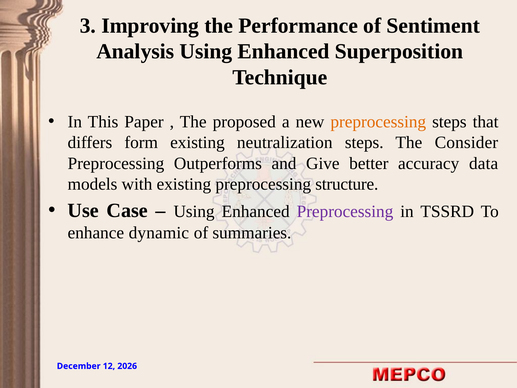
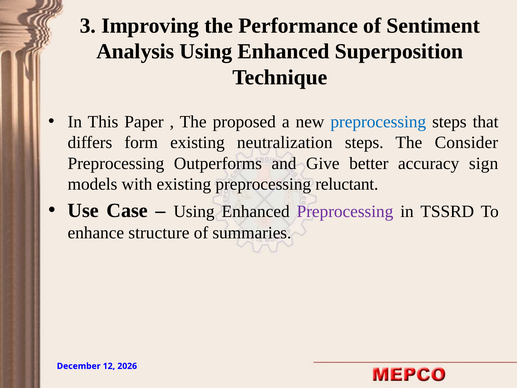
preprocessing at (378, 122) colour: orange -> blue
data: data -> sign
structure: structure -> reluctant
dynamic: dynamic -> structure
